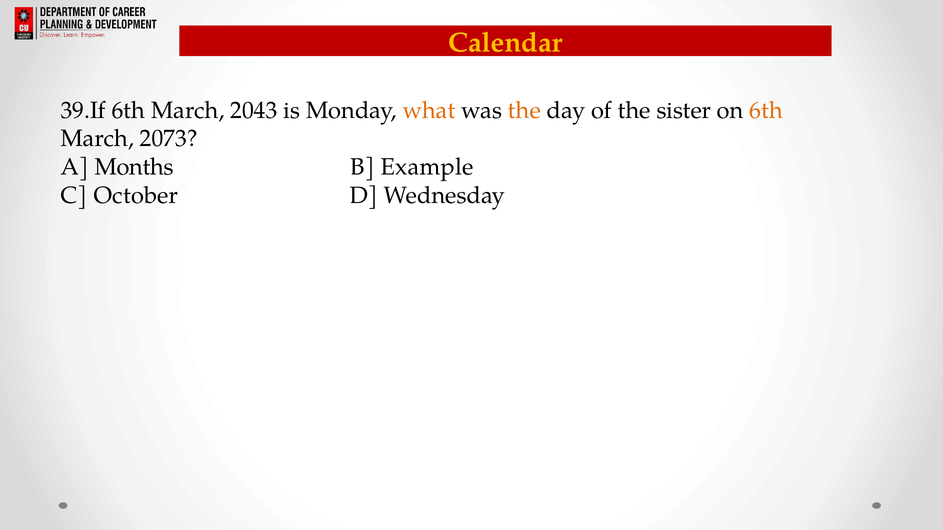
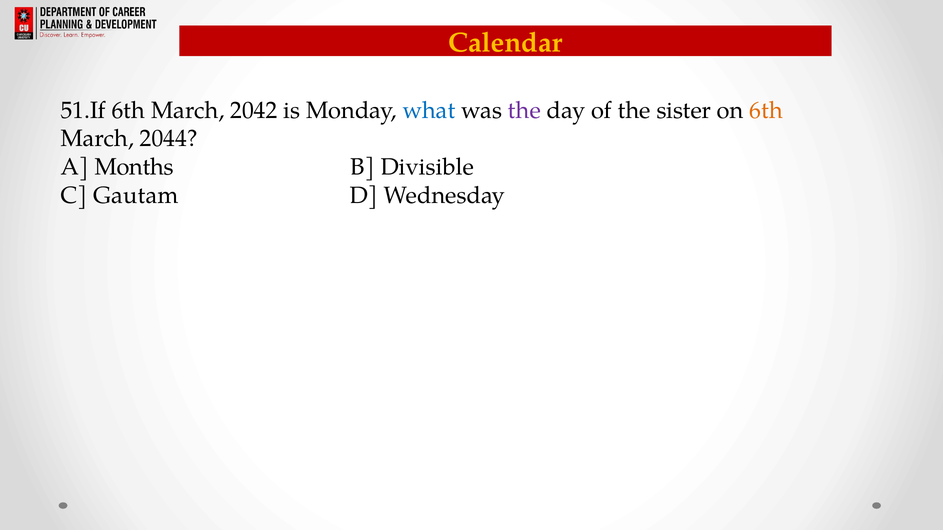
39.If: 39.If -> 51.If
2043: 2043 -> 2042
what colour: orange -> blue
the at (524, 111) colour: orange -> purple
2073: 2073 -> 2044
Example: Example -> Divisible
October: October -> Gautam
